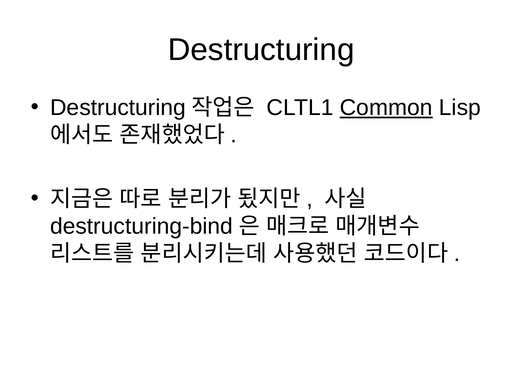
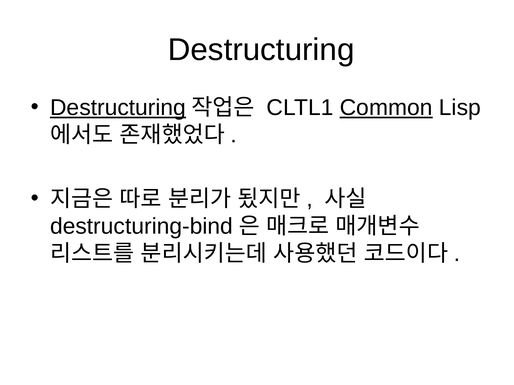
Destructuring at (118, 108) underline: none -> present
